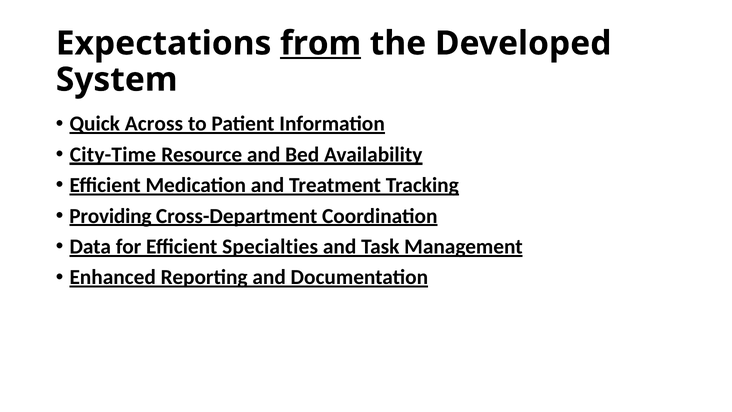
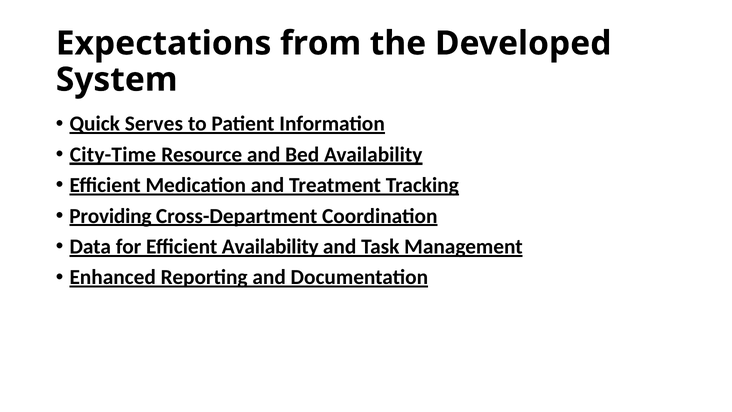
from underline: present -> none
Across: Across -> Serves
Efficient Specialties: Specialties -> Availability
